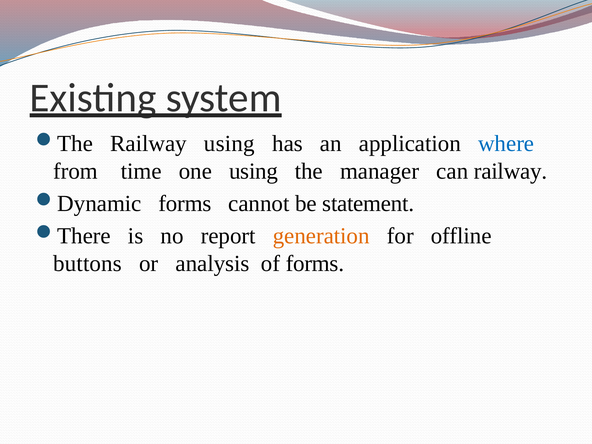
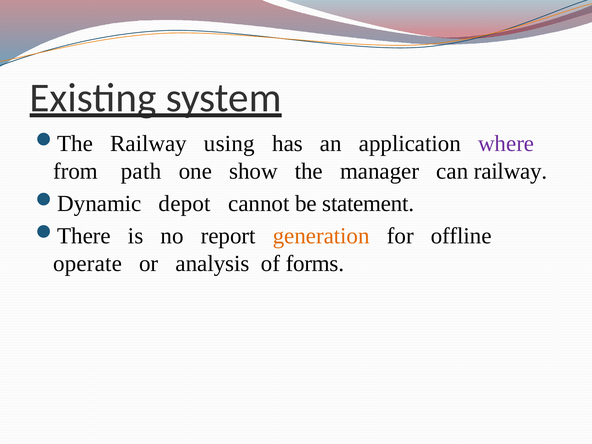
where colour: blue -> purple
time: time -> path
one using: using -> show
forms at (185, 204): forms -> depot
buttons: buttons -> operate
